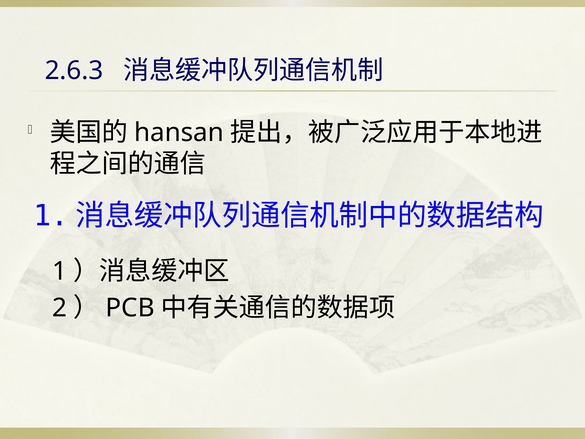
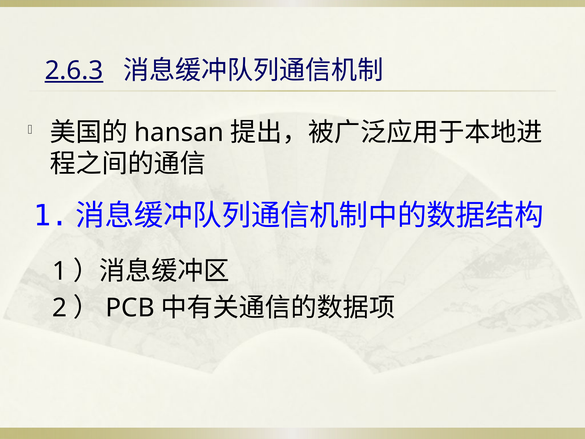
2.6.3 underline: none -> present
